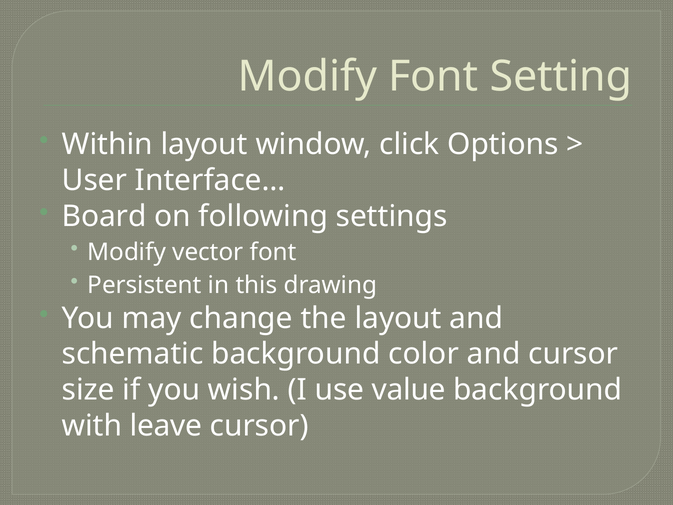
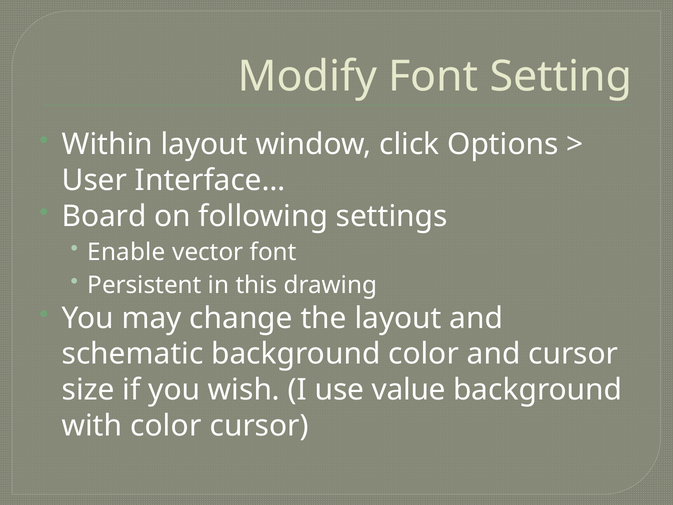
Modify at (127, 252): Modify -> Enable
with leave: leave -> color
